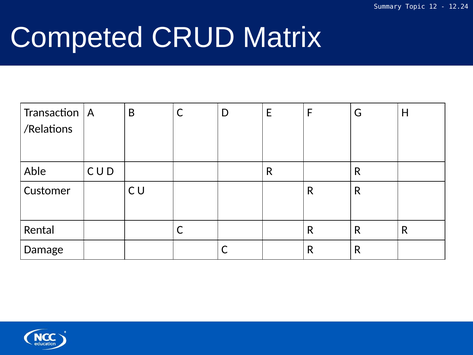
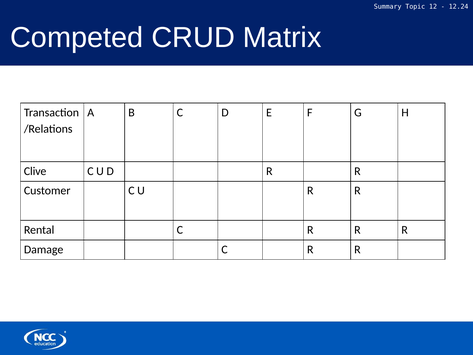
Able: Able -> Clive
